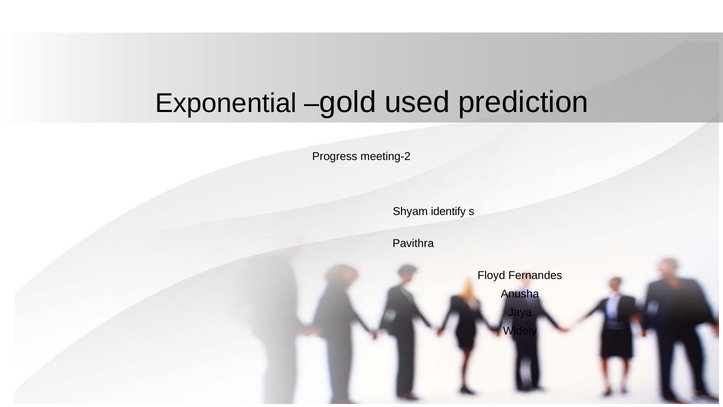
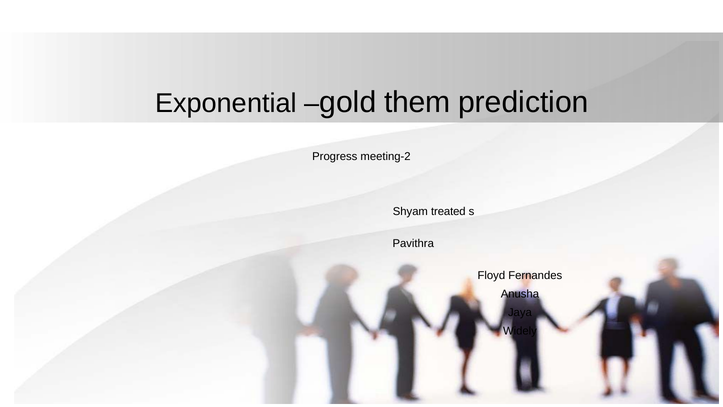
used: used -> them
identify: identify -> treated
